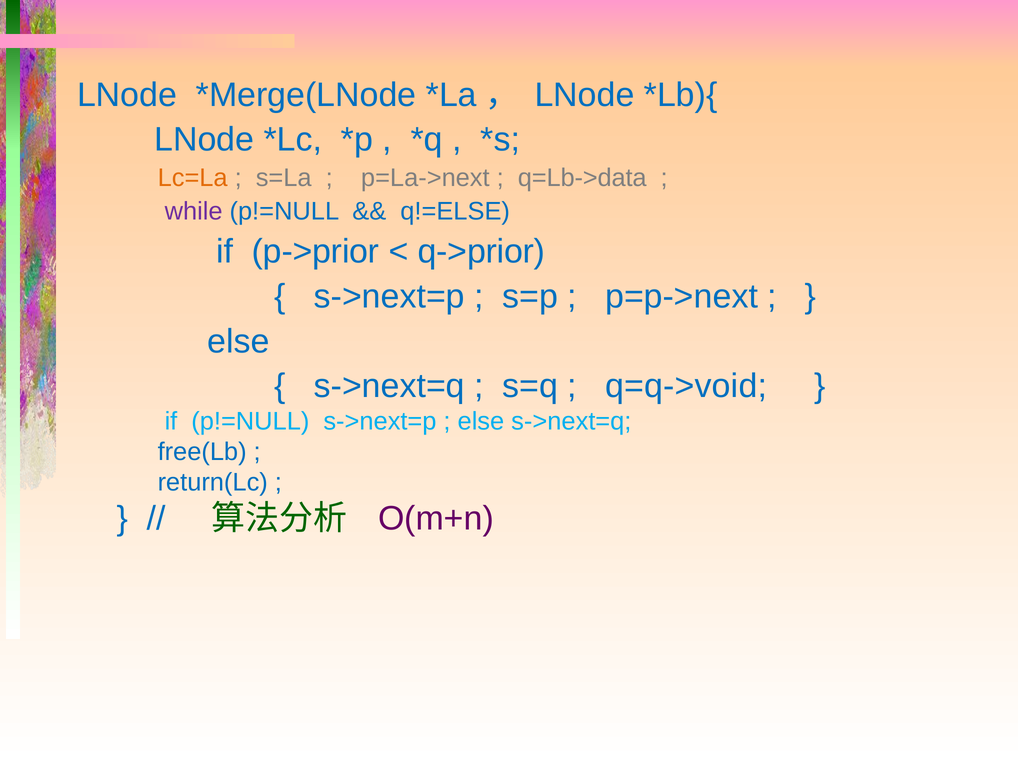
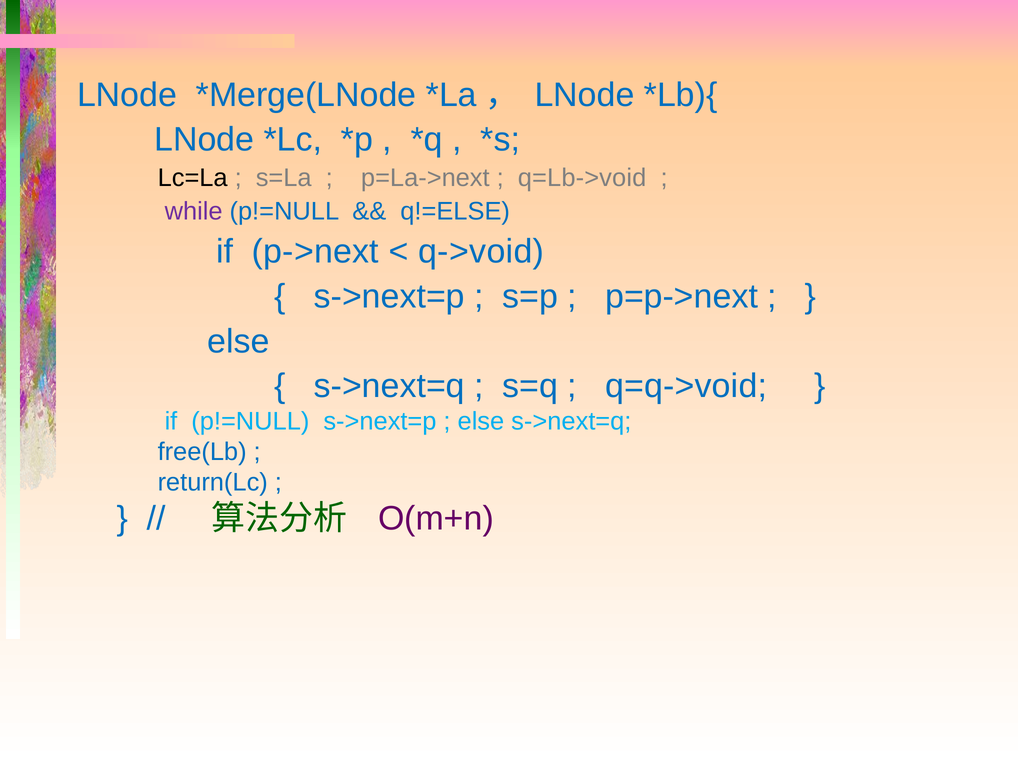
Lc=La colour: orange -> black
q=Lb->data: q=Lb->data -> q=Lb->void
p->prior: p->prior -> p->next
q->prior: q->prior -> q->void
